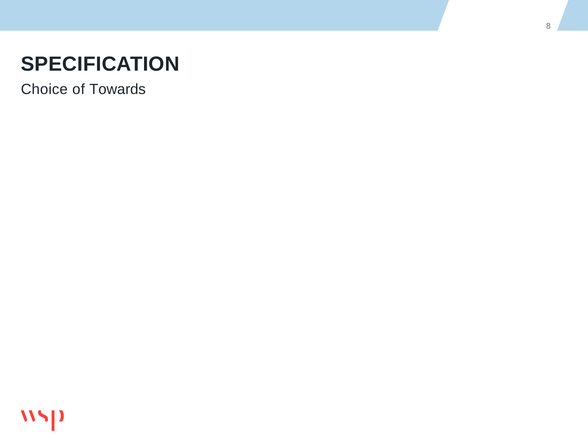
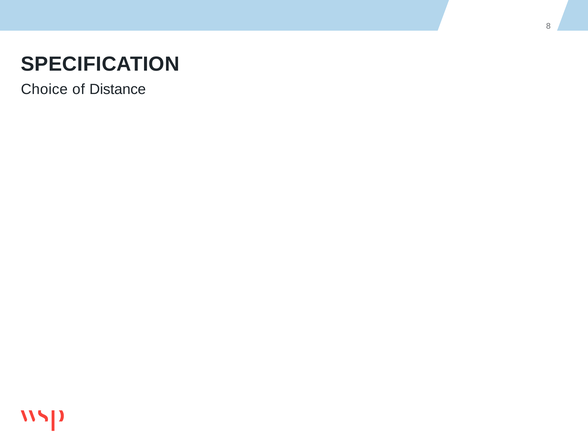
Towards: Towards -> Distance
